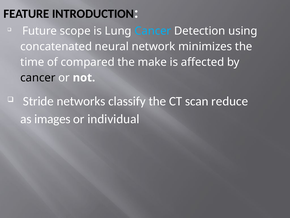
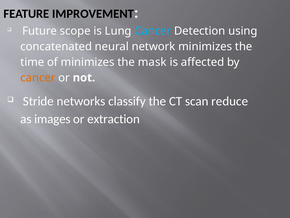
INTRODUCTION: INTRODUCTION -> IMPROVEMENT
of compared: compared -> minimizes
make: make -> mask
cancer at (38, 78) colour: black -> orange
individual: individual -> extraction
